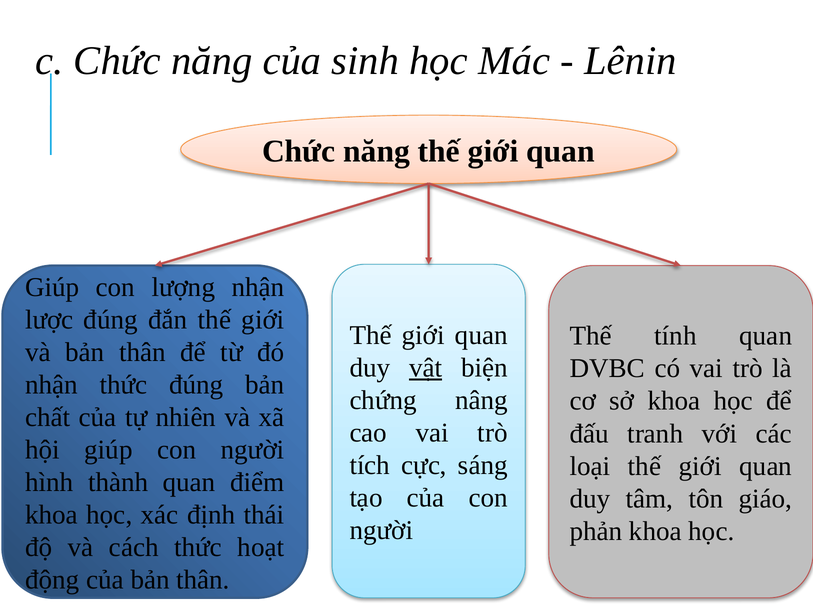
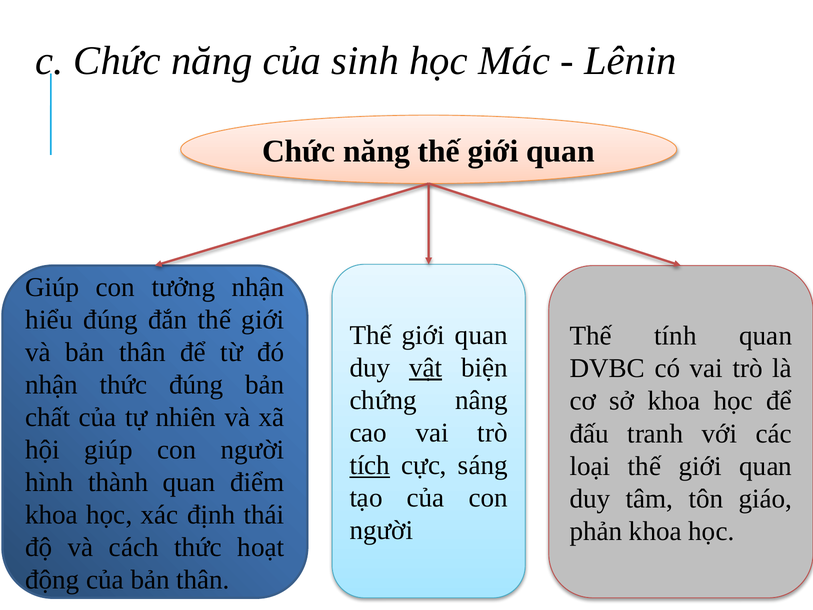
lượng: lượng -> tưởng
lược: lược -> hiểu
tích underline: none -> present
